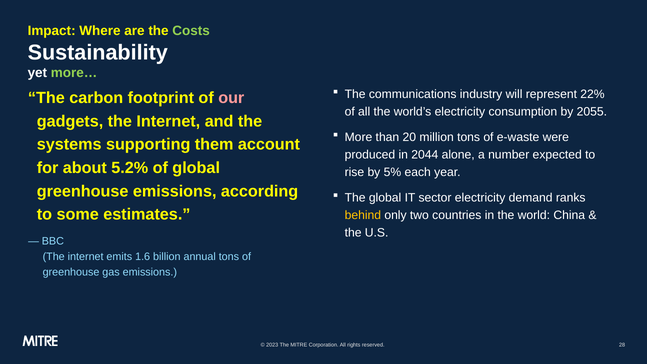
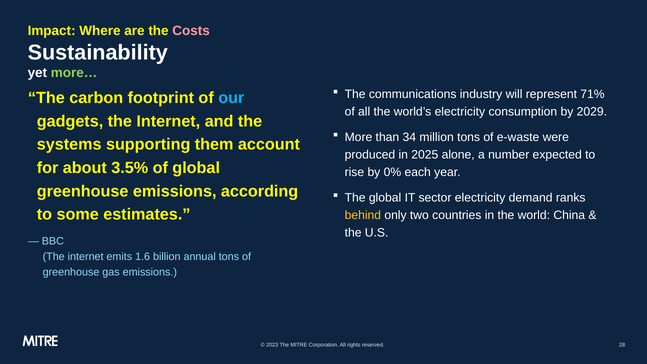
Costs colour: light green -> pink
22%: 22% -> 71%
our colour: pink -> light blue
2055: 2055 -> 2029
20: 20 -> 34
2044: 2044 -> 2025
5.2%: 5.2% -> 3.5%
5%: 5% -> 0%
